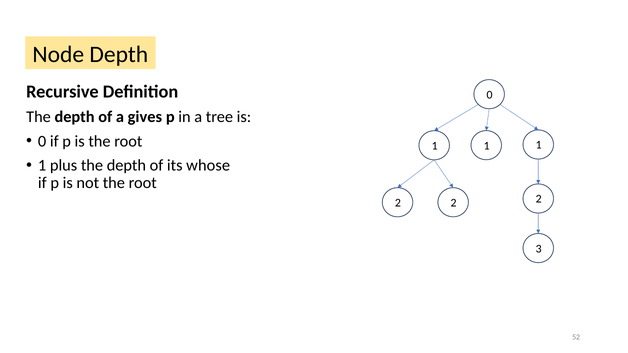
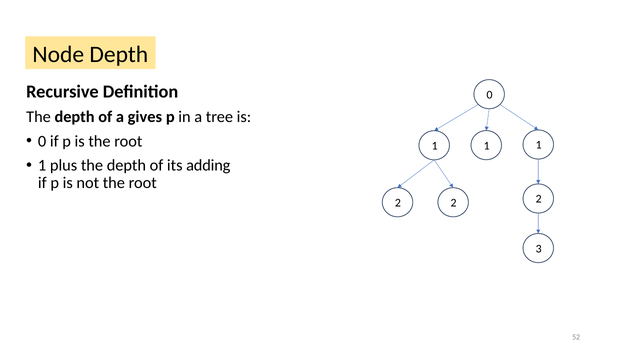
whose: whose -> adding
